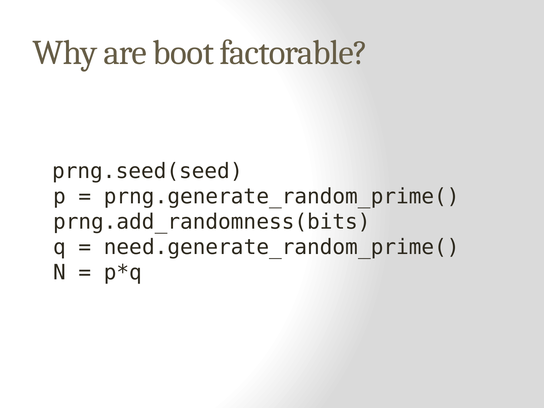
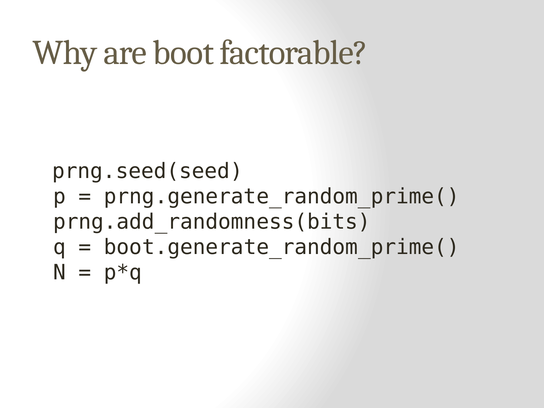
need.generate_random_prime(: need.generate_random_prime( -> boot.generate_random_prime(
